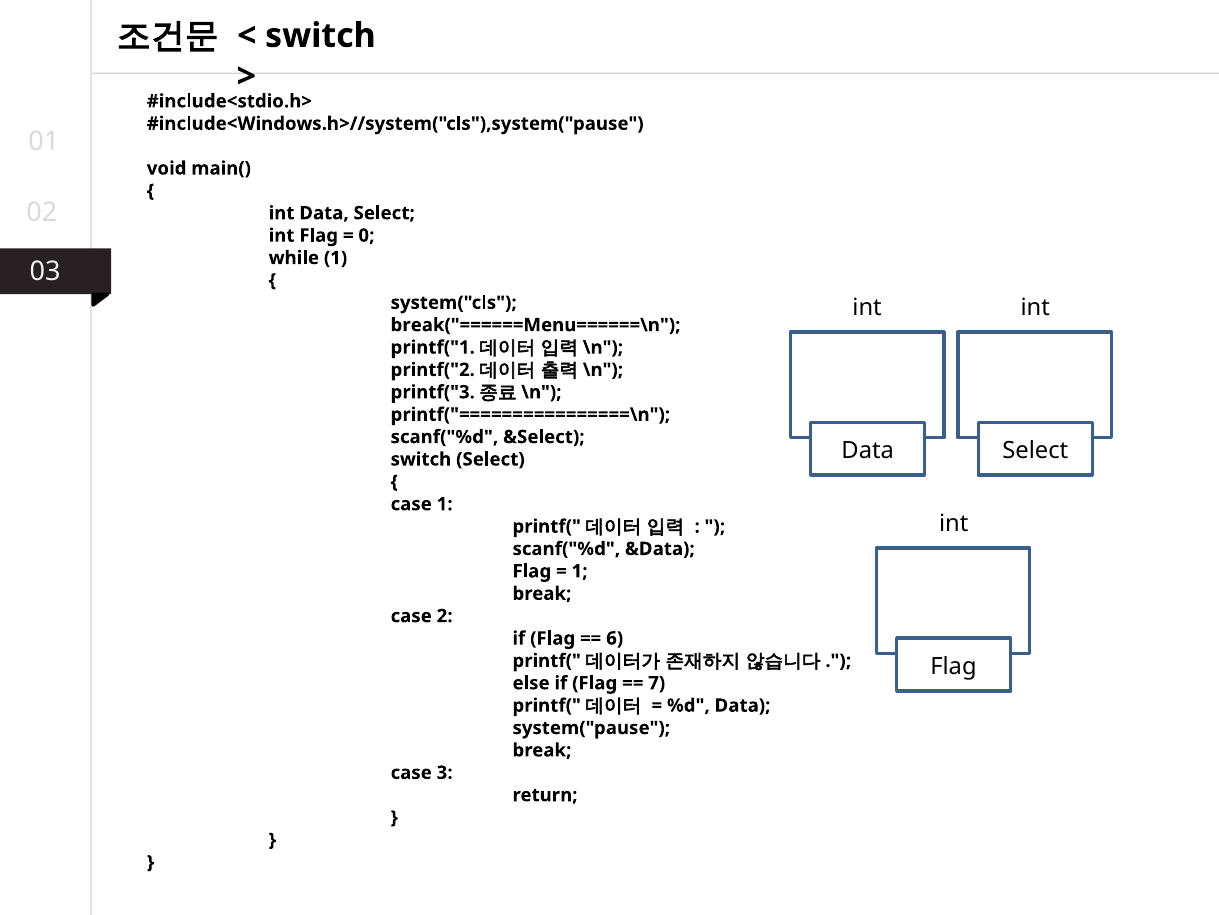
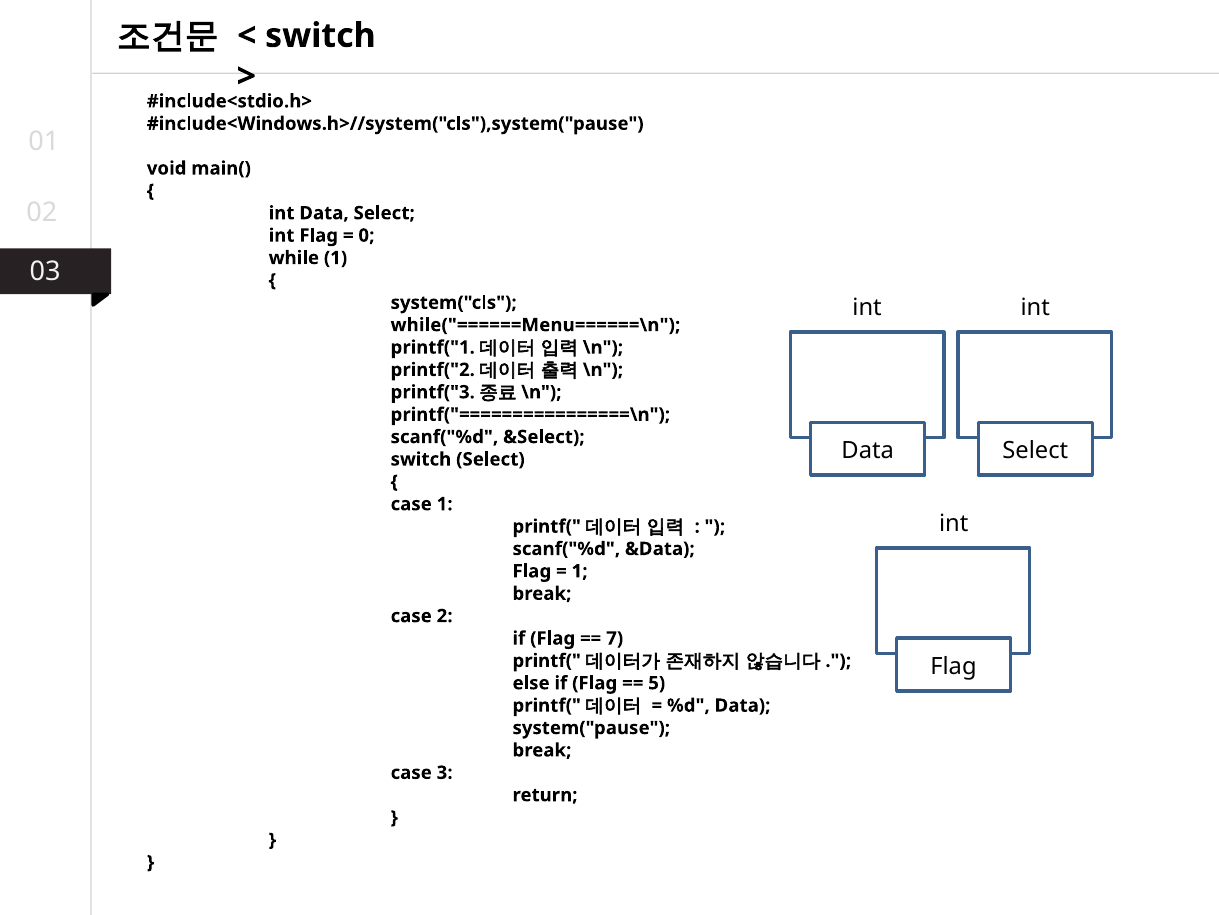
break("======Menu======\n: break("======Menu======\n -> while("======Menu======\n
6: 6 -> 7
7: 7 -> 5
